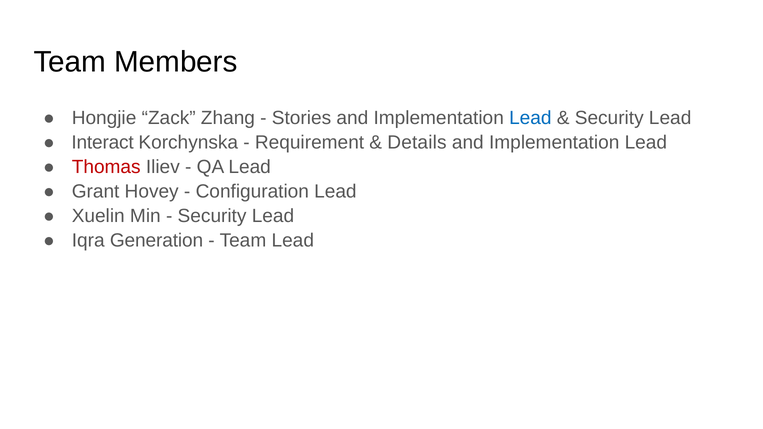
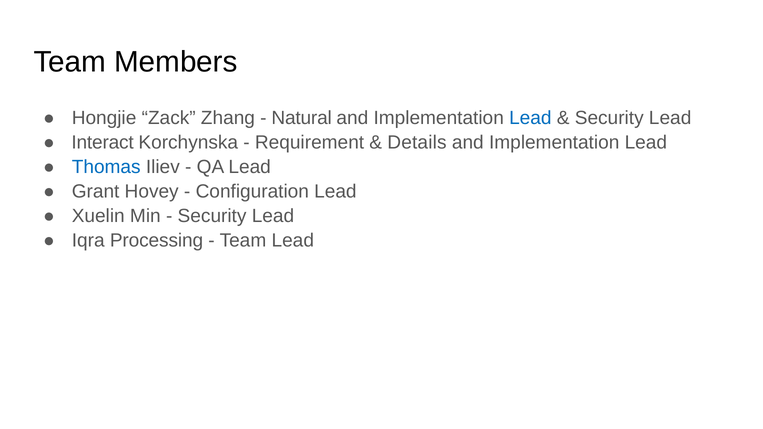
Stories: Stories -> Natural
Thomas colour: red -> blue
Generation: Generation -> Processing
